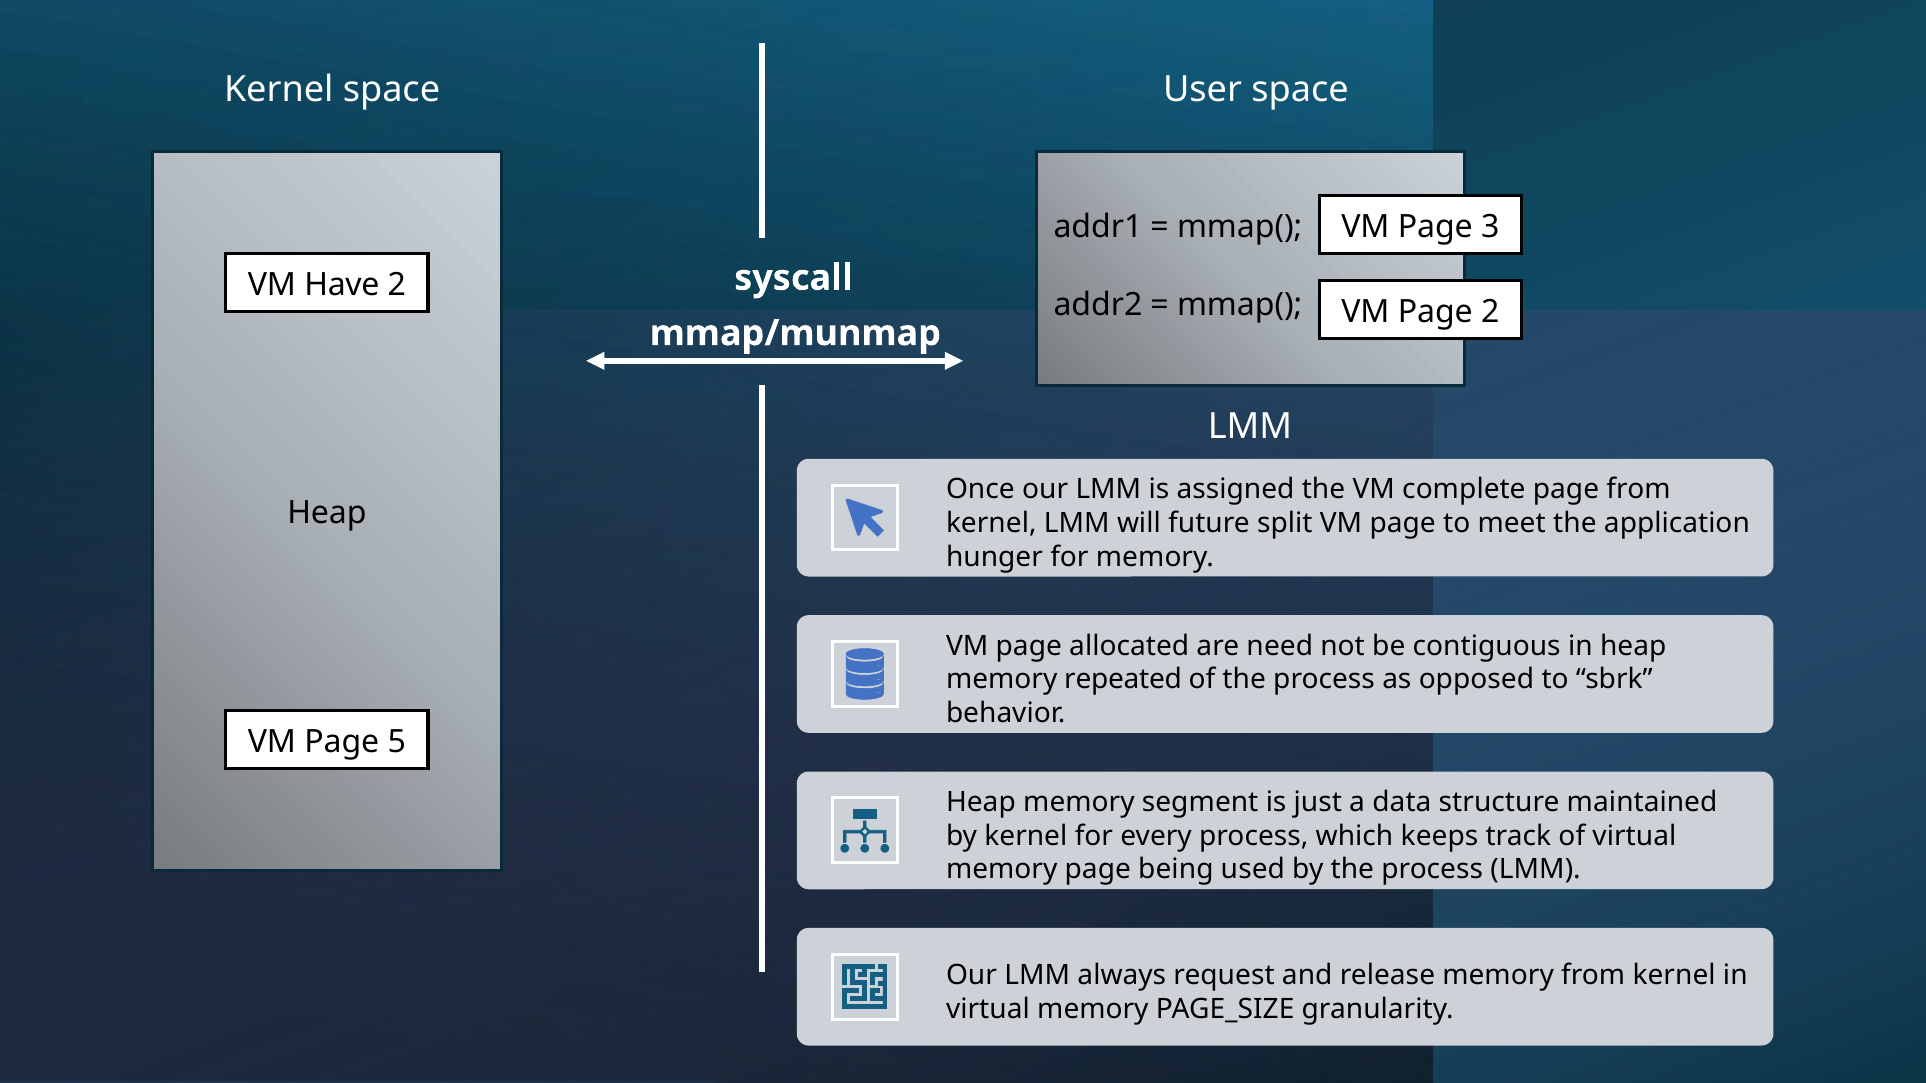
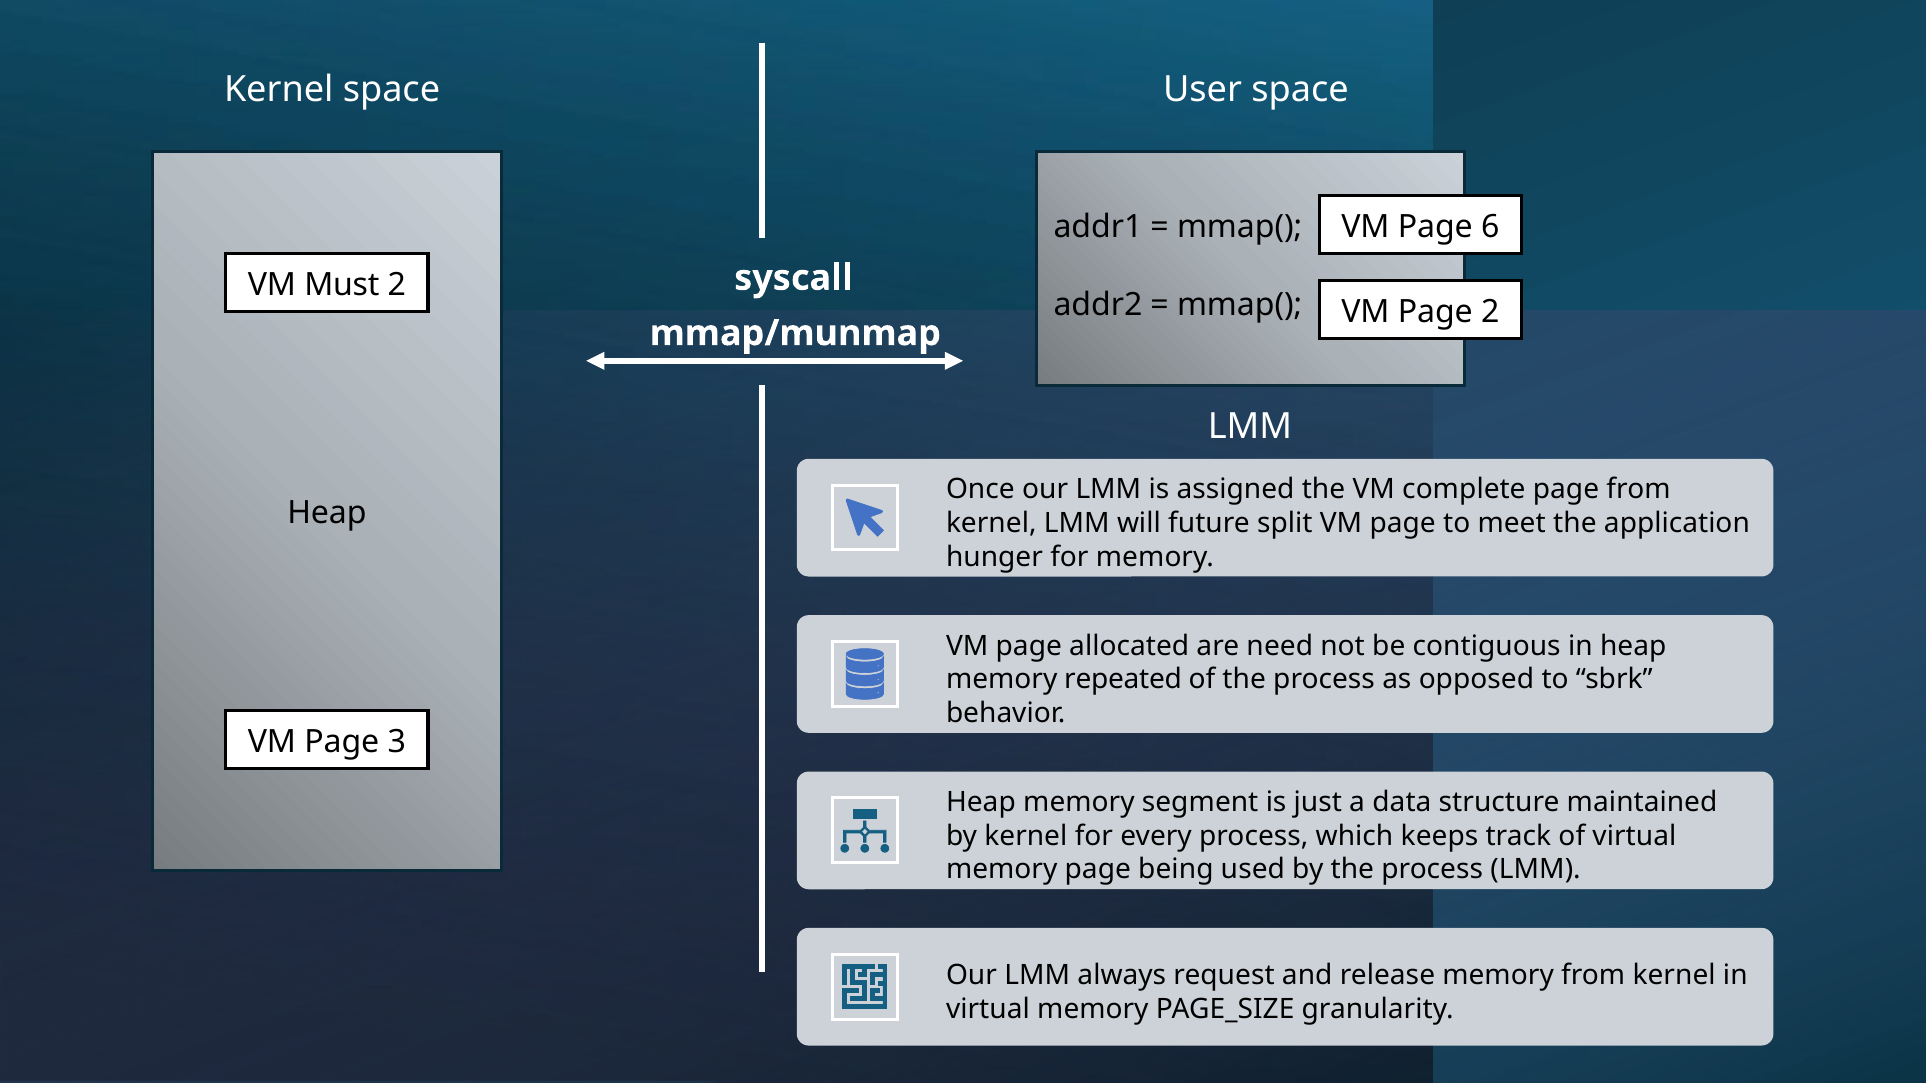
3: 3 -> 6
Have: Have -> Must
5: 5 -> 3
